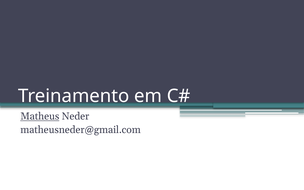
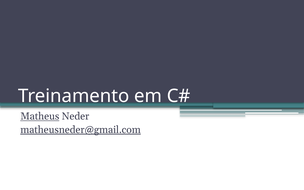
matheusneder@gmail.com underline: none -> present
